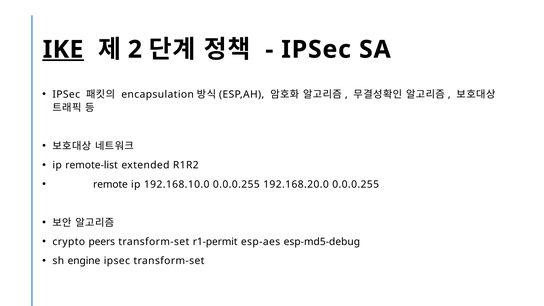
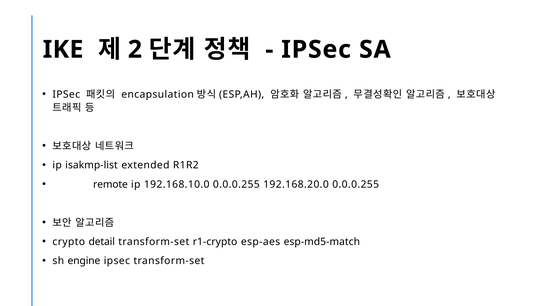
IKE underline: present -> none
remote-list: remote-list -> isakmp-list
peers: peers -> detail
r1-permit: r1-permit -> r1-crypto
esp-md5-debug: esp-md5-debug -> esp-md5-match
